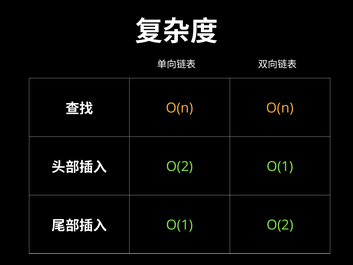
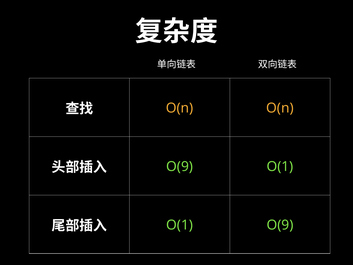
O(2 at (180, 166): O(2 -> O(9
O(1 O(2: O(2 -> O(9
